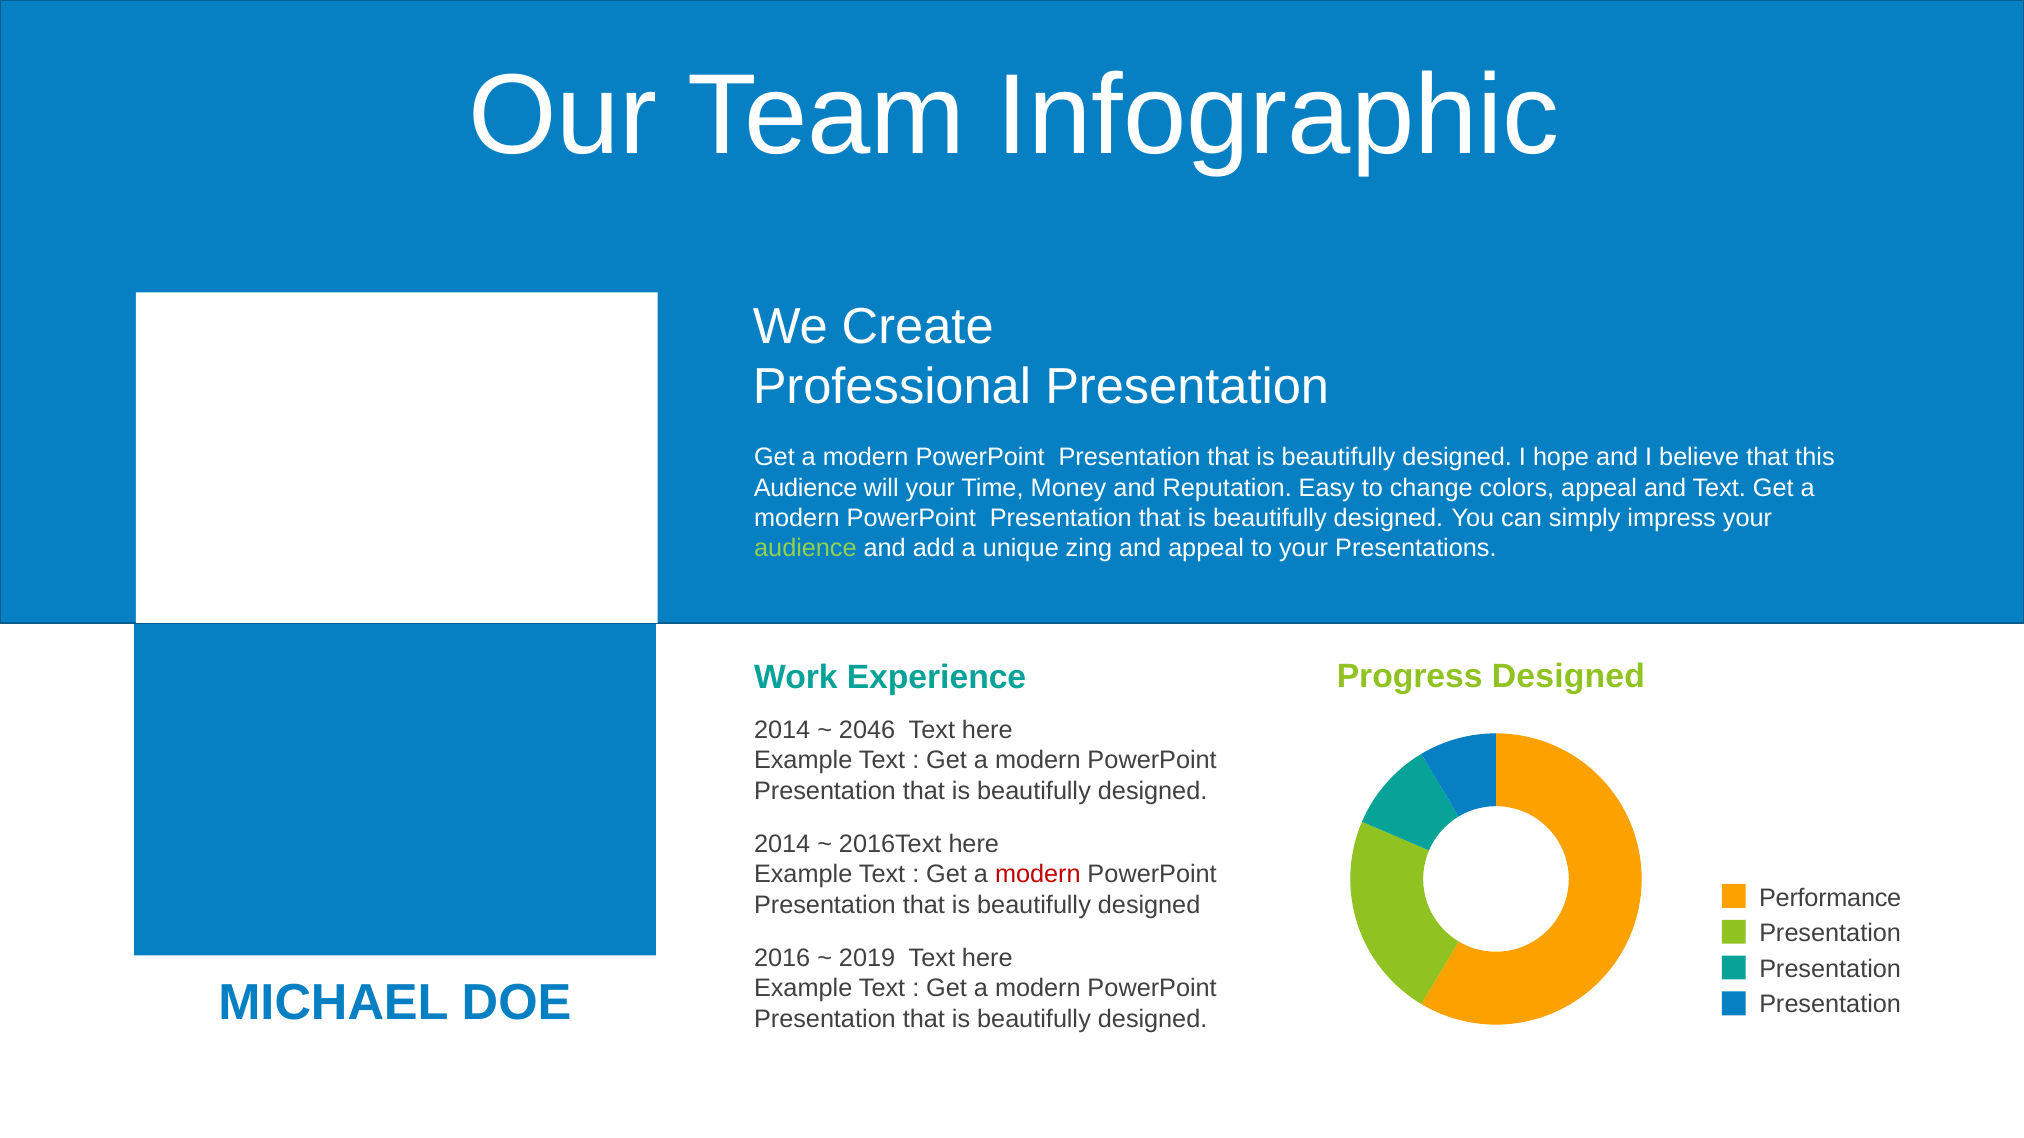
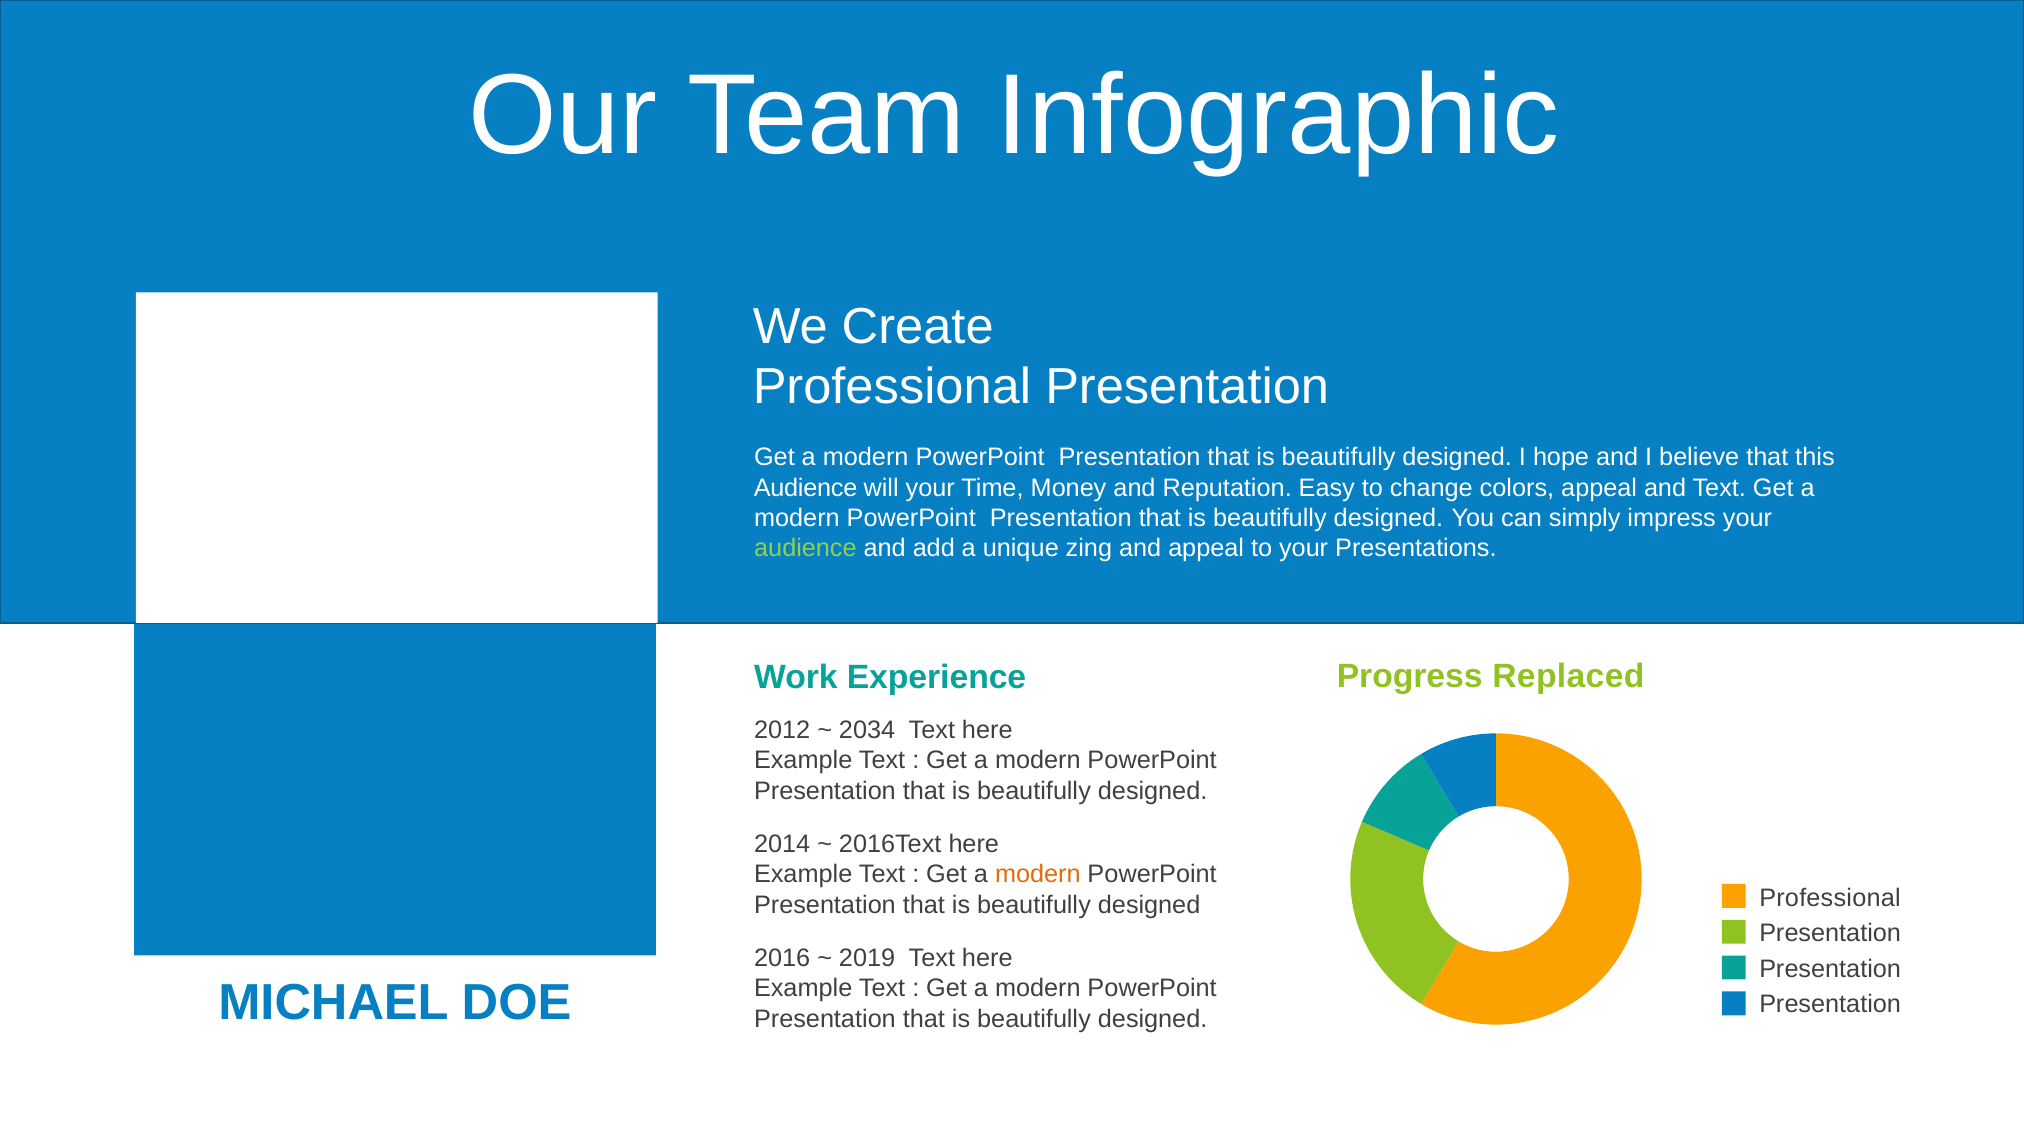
Progress Designed: Designed -> Replaced
2014 at (782, 730): 2014 -> 2012
2046: 2046 -> 2034
modern at (1038, 875) colour: red -> orange
Performance at (1830, 898): Performance -> Professional
